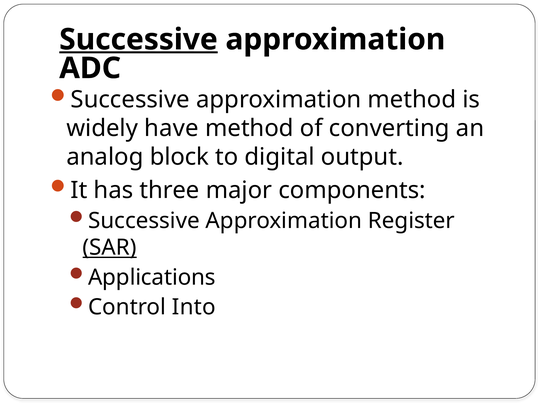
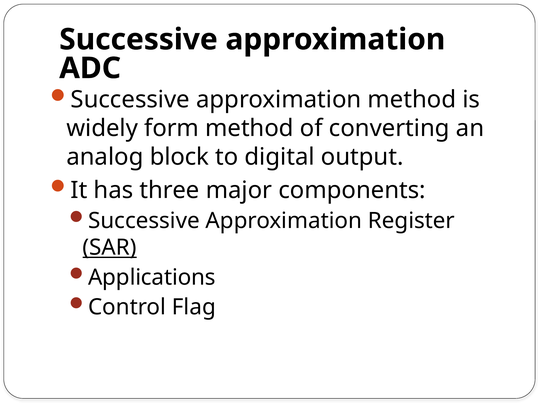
Successive at (138, 40) underline: present -> none
have: have -> form
Into: Into -> Flag
